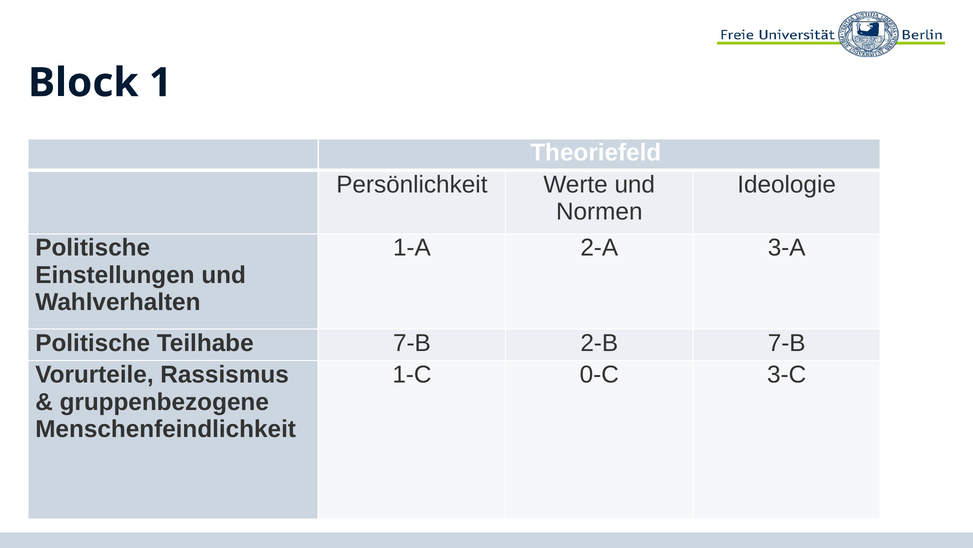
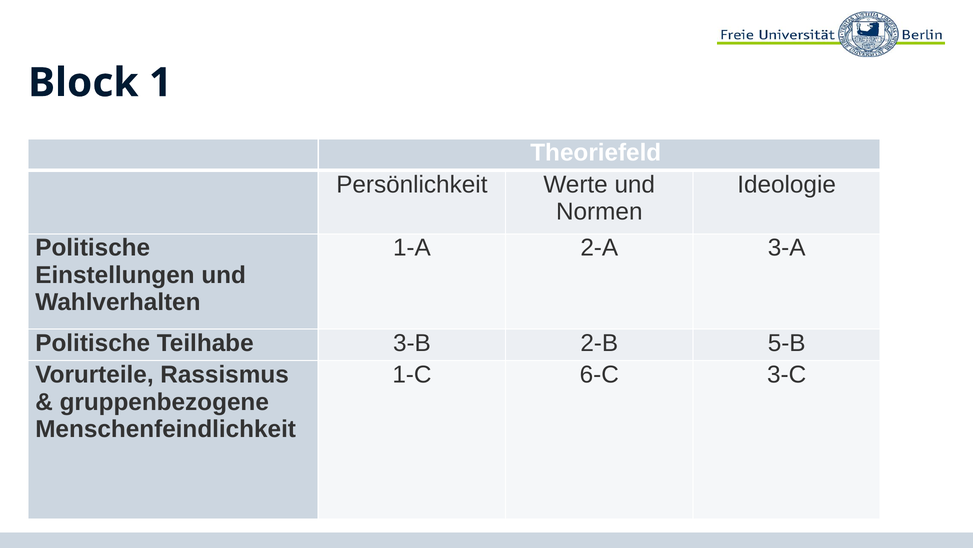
Teilhabe 7-B: 7-B -> 3-B
2-B 7-B: 7-B -> 5-B
0-C: 0-C -> 6-C
